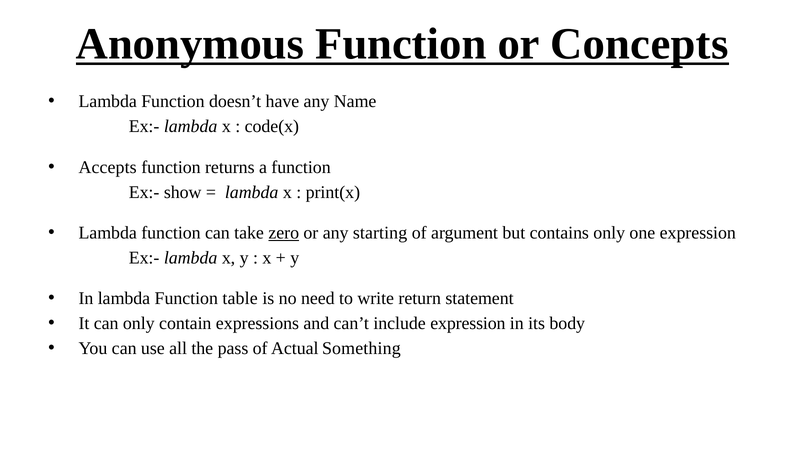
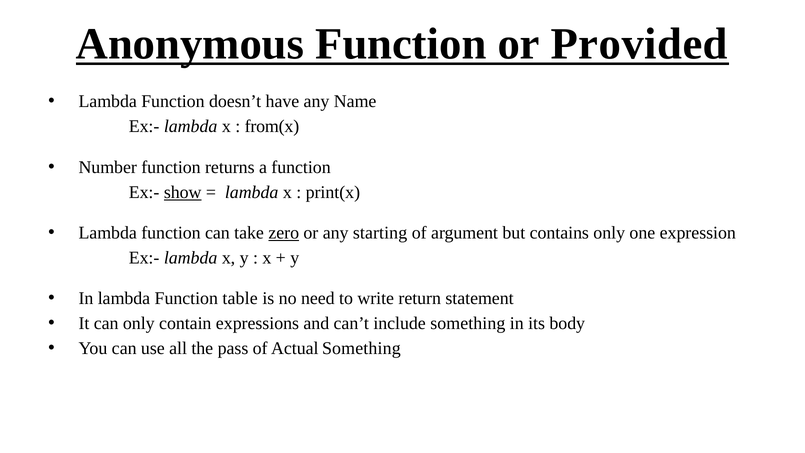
Concepts: Concepts -> Provided
code(x: code(x -> from(x
Accepts: Accepts -> Number
show underline: none -> present
include expression: expression -> something
